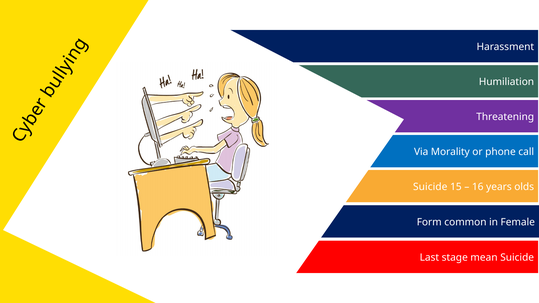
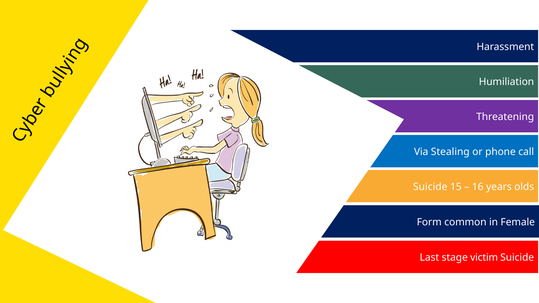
Morality: Morality -> Stealing
mean: mean -> victim
